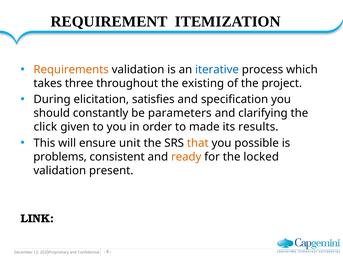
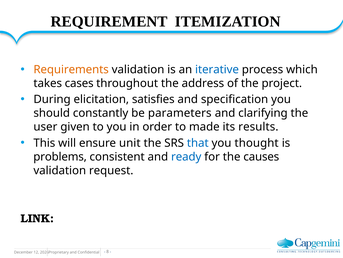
three: three -> cases
existing: existing -> address
click: click -> user
that colour: orange -> blue
possible: possible -> thought
ready colour: orange -> blue
locked: locked -> causes
present: present -> request
